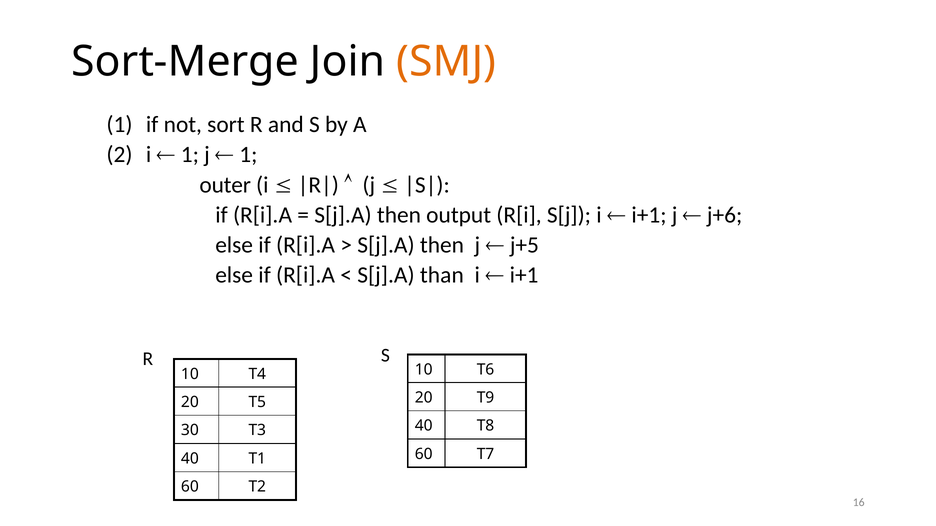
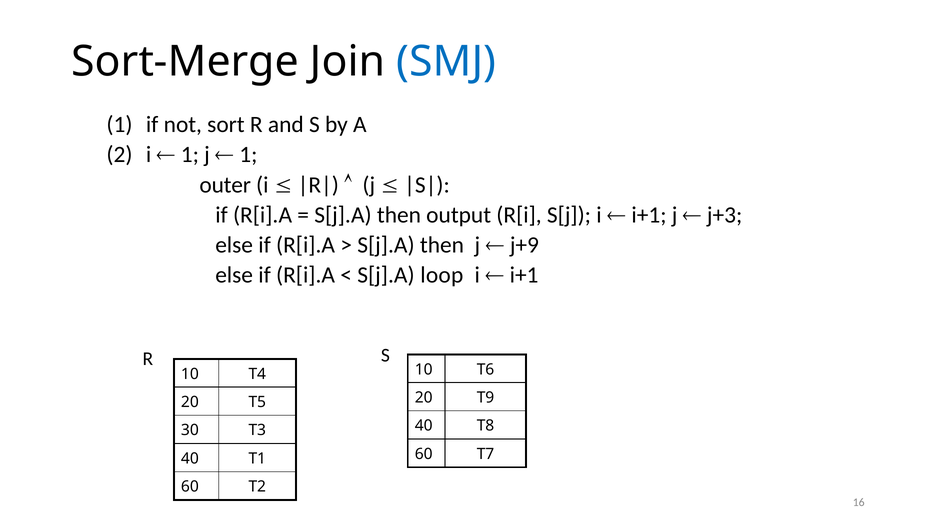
SMJ colour: orange -> blue
j+6: j+6 -> j+3
j+5: j+5 -> j+9
than: than -> loop
